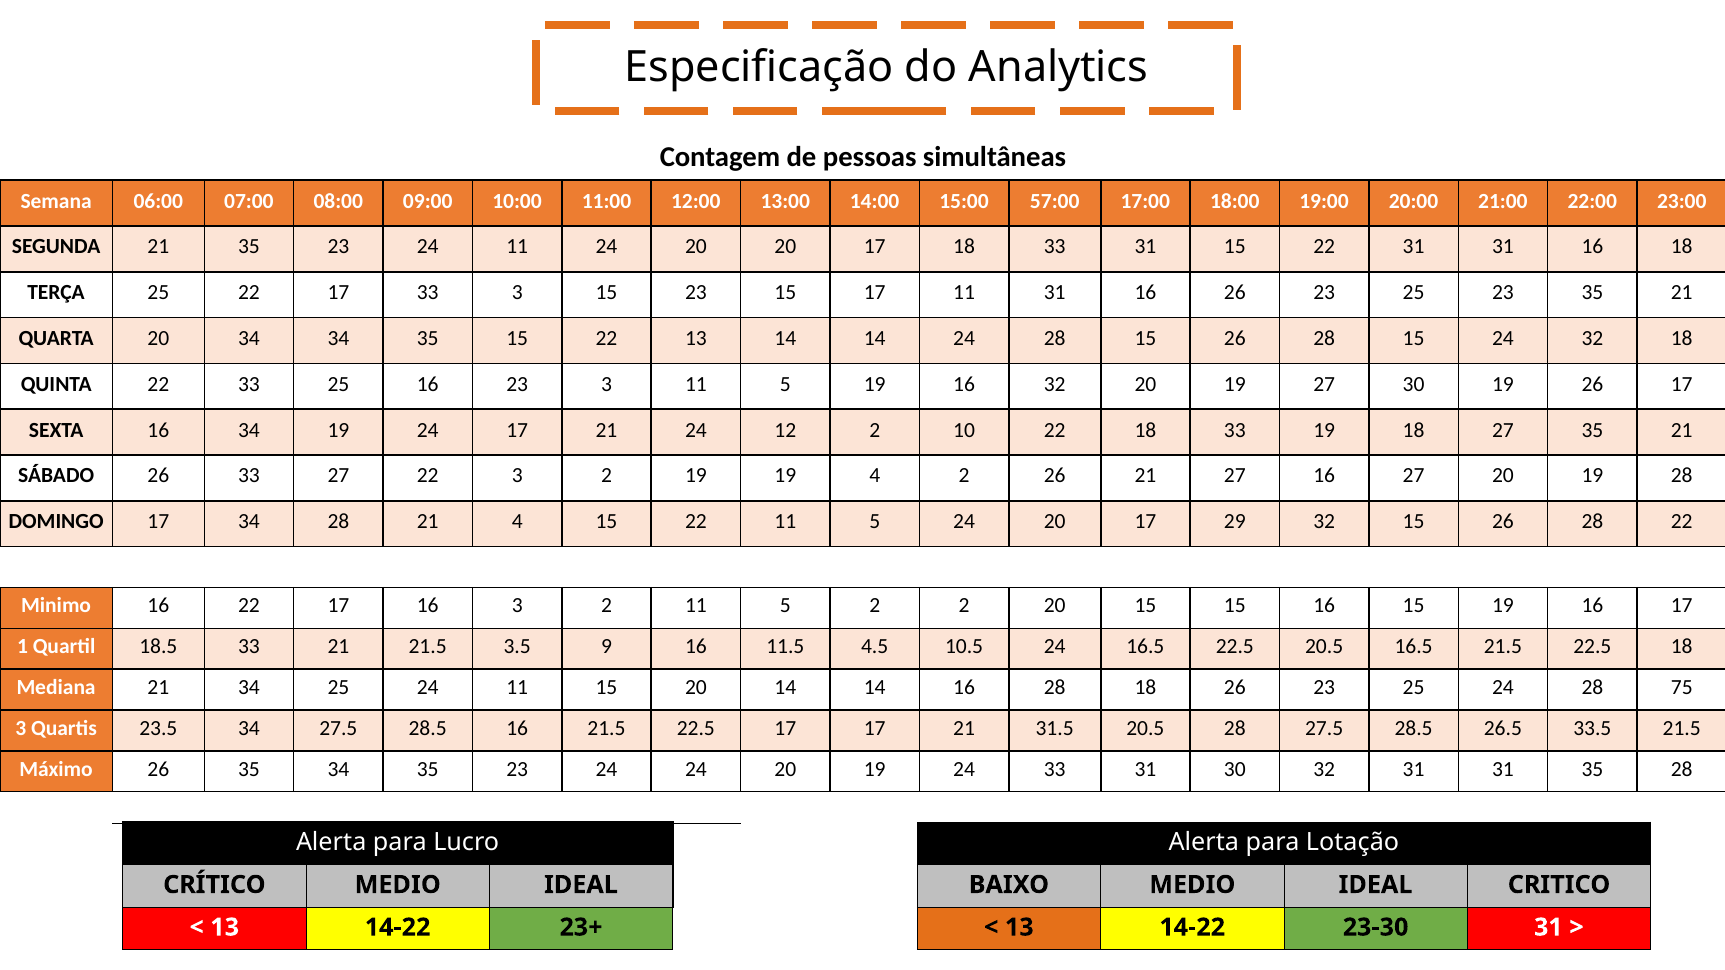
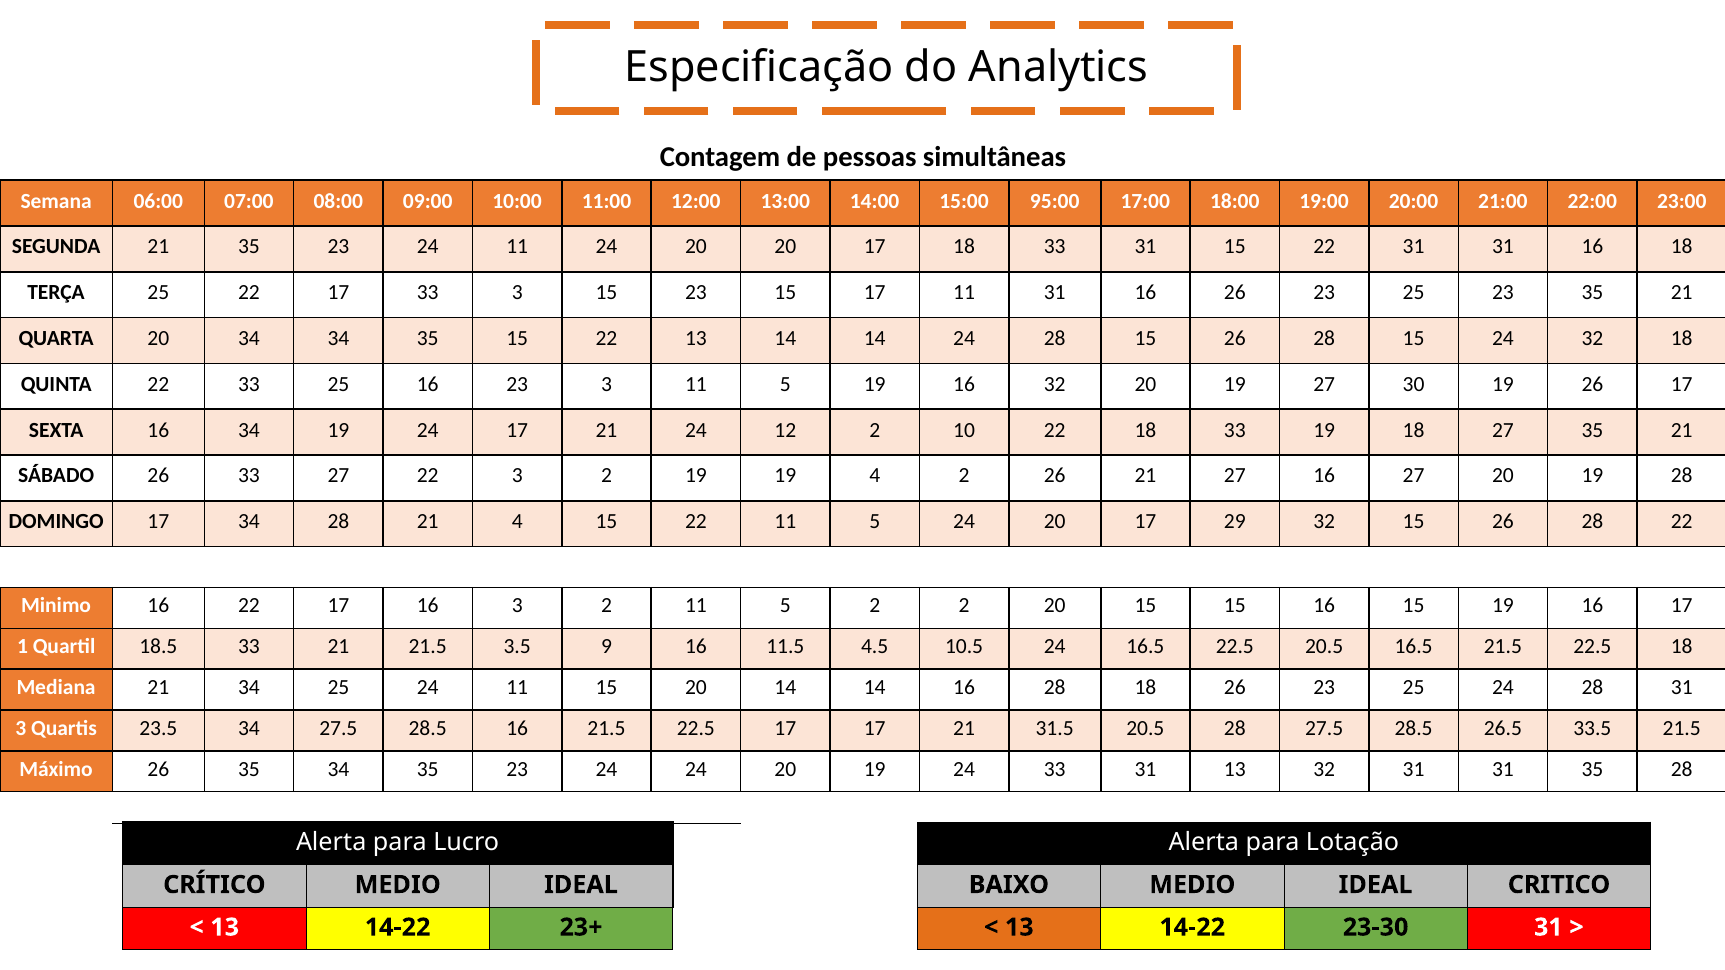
57:00: 57:00 -> 95:00
28 75: 75 -> 31
31 30: 30 -> 13
